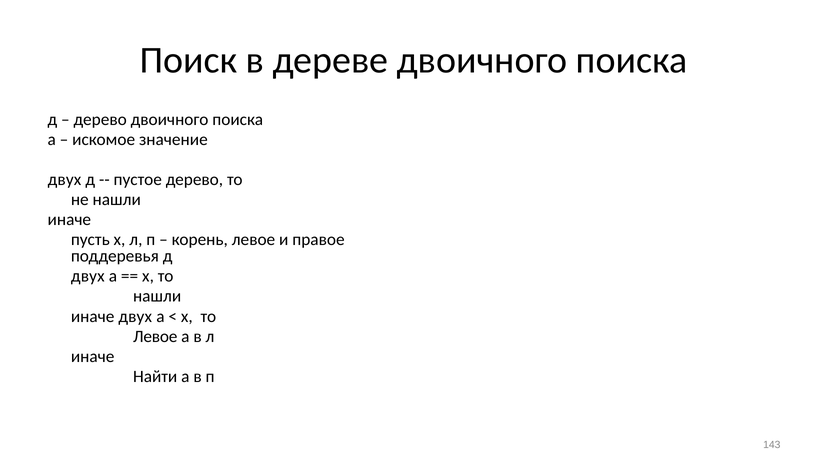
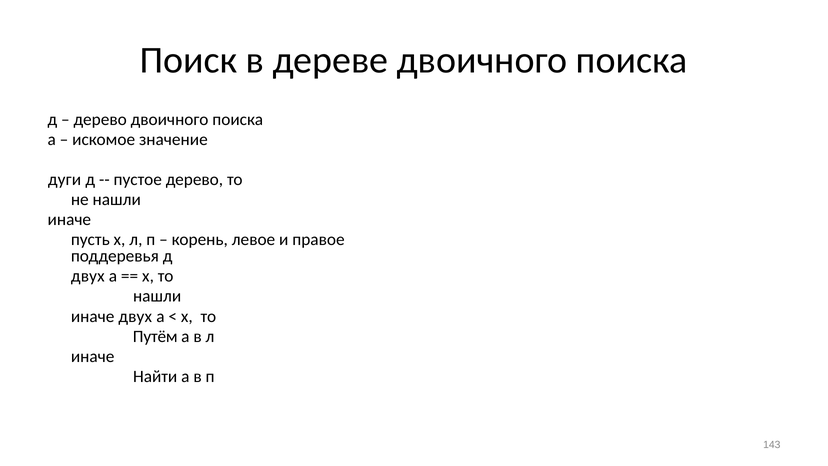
двух at (65, 179): двух -> дуги
Левое at (155, 336): Левое -> Путём
